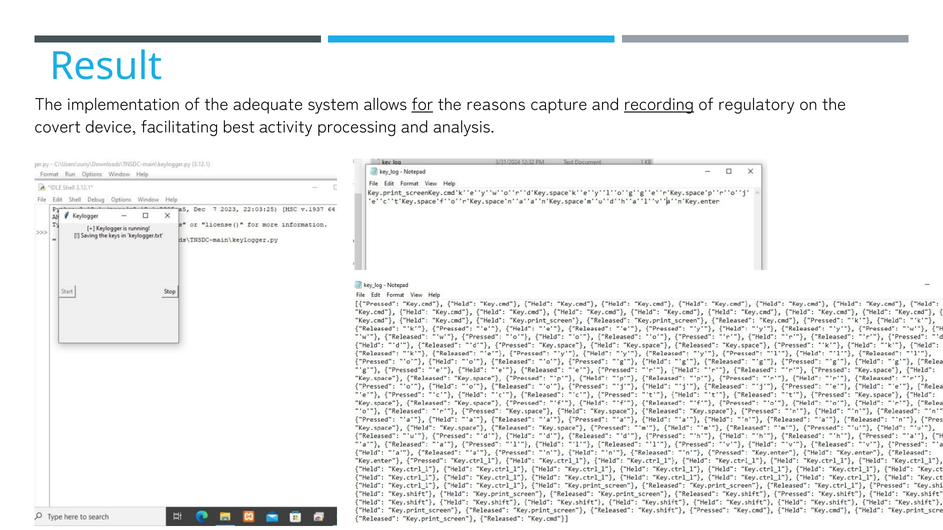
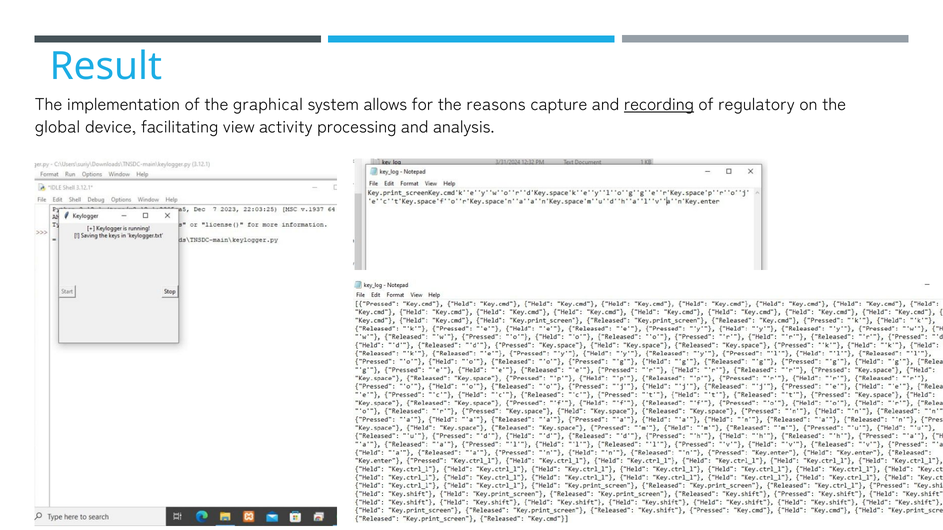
adequate: adequate -> graphical
for underline: present -> none
covert: covert -> global
best: best -> view
